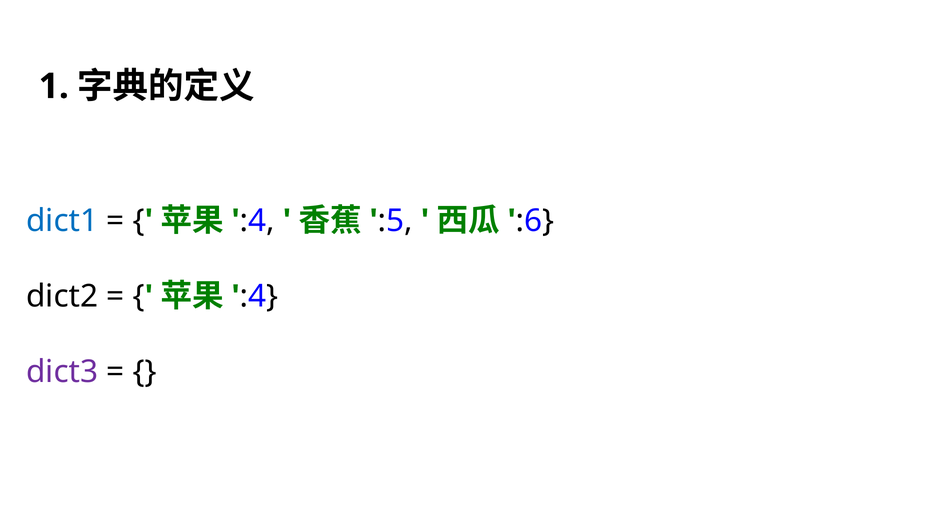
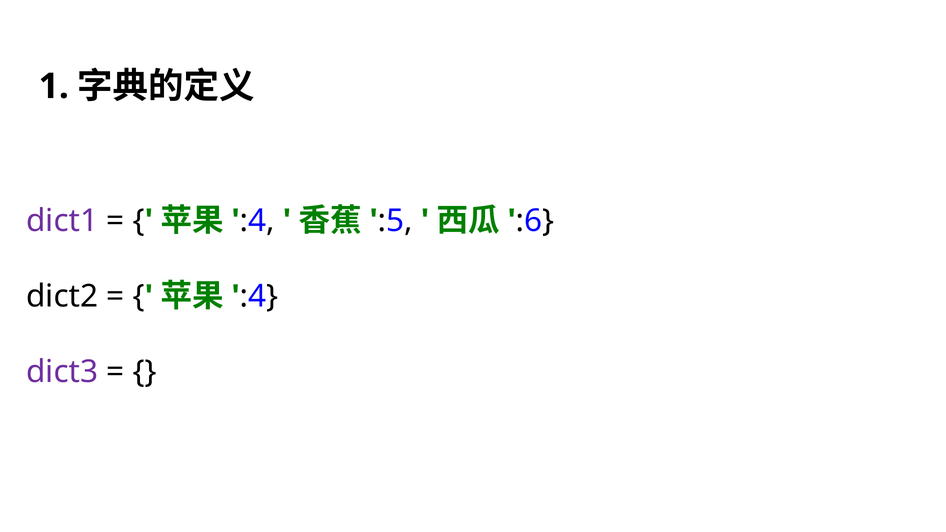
dict1 colour: blue -> purple
